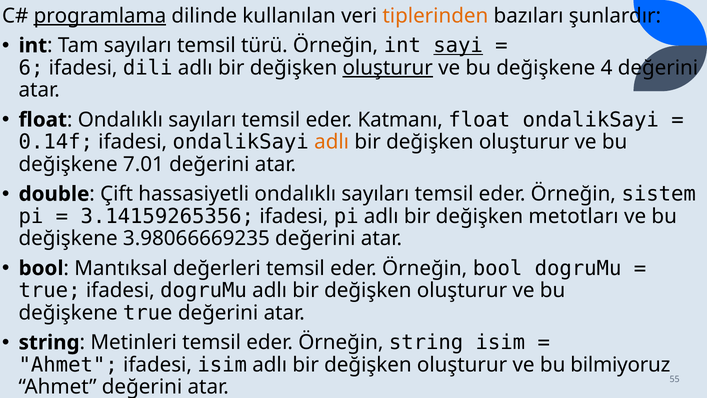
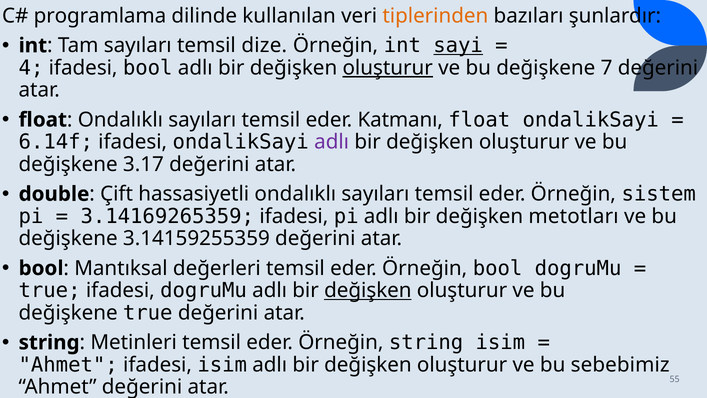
programlama underline: present -> none
türü: türü -> dize
6: 6 -> 4
ifadesi dili: dili -> bool
4: 4 -> 7
0.14f: 0.14f -> 6.14f
adlı at (332, 142) colour: orange -> purple
7.01: 7.01 -> 3.17
3.14159265356: 3.14159265356 -> 3.14169265359
3.98066669235: 3.98066669235 -> 3.14159255359
değişken at (368, 290) underline: none -> present
bilmiyoruz: bilmiyoruz -> sebebimiz
